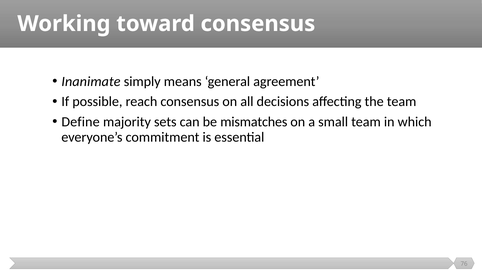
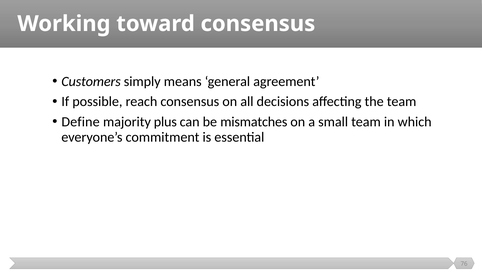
Inanimate: Inanimate -> Customers
sets: sets -> plus
